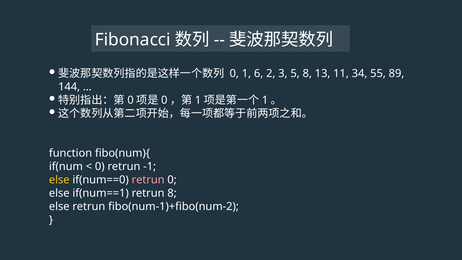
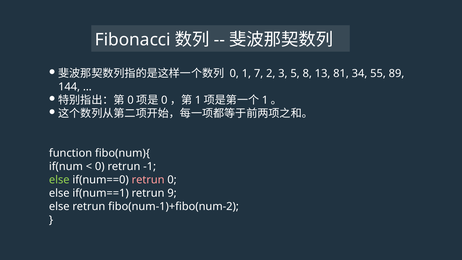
6: 6 -> 7
11: 11 -> 81
else at (59, 180) colour: yellow -> light green
retrun 8: 8 -> 9
